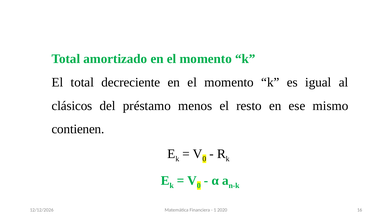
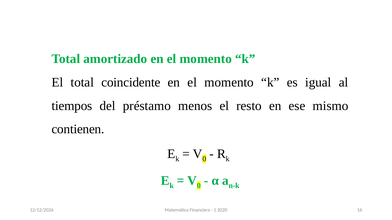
decreciente: decreciente -> coincidente
clásicos: clásicos -> tiempos
